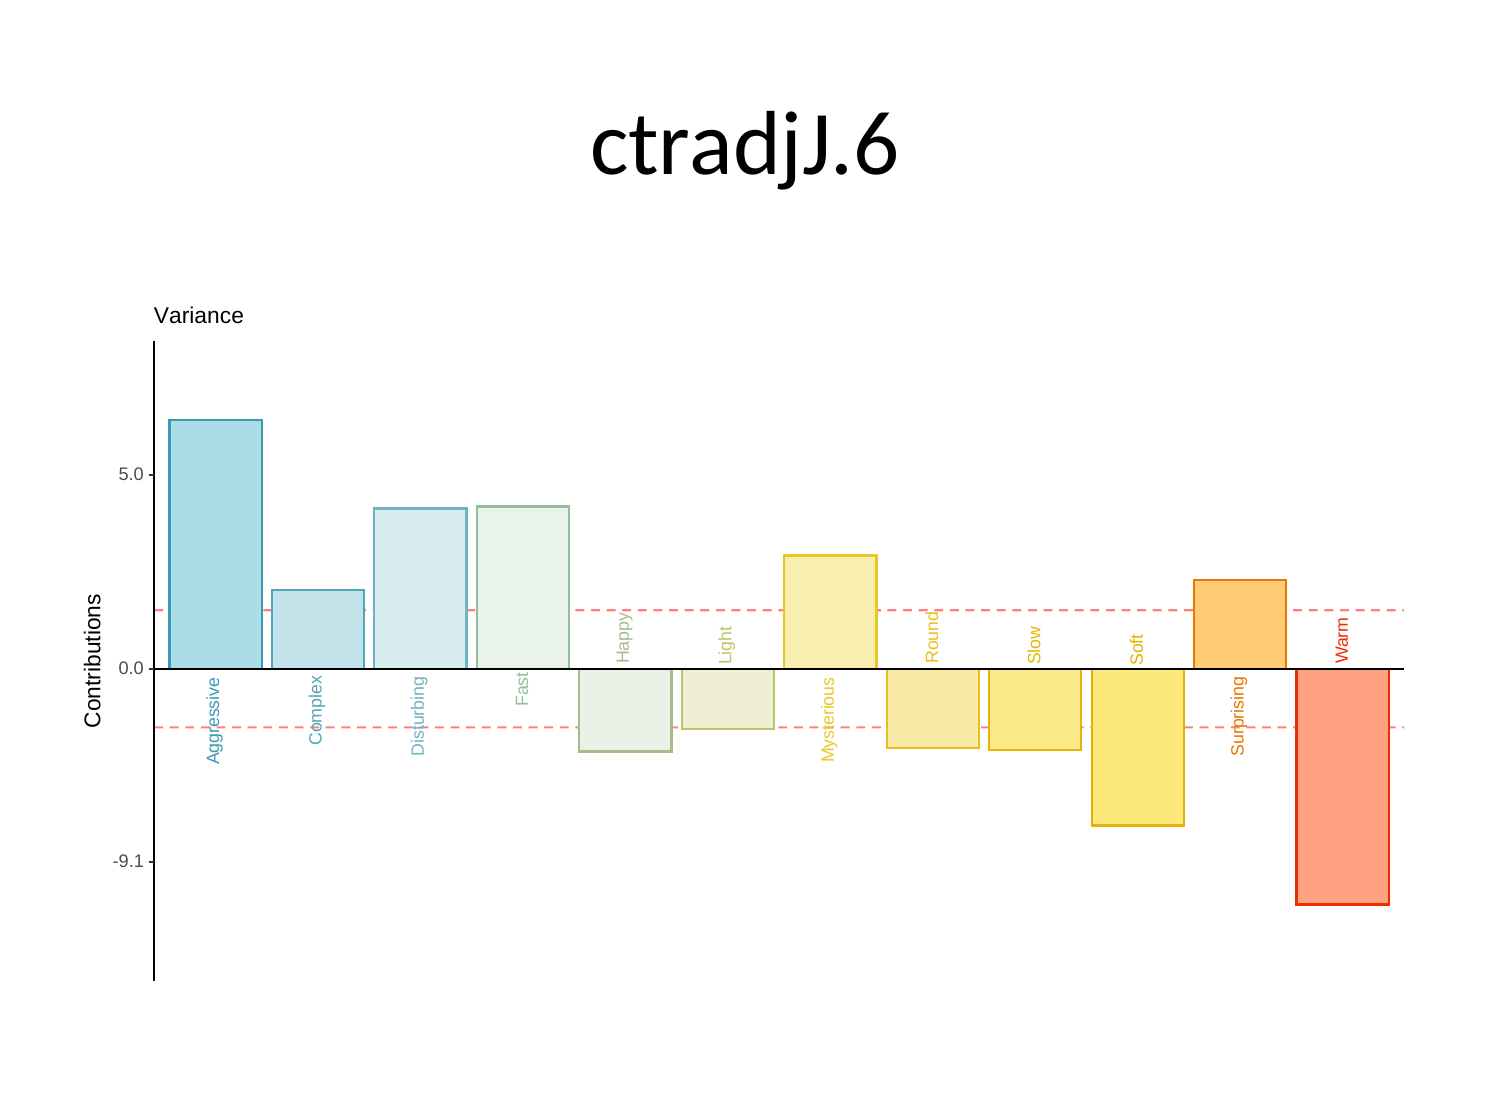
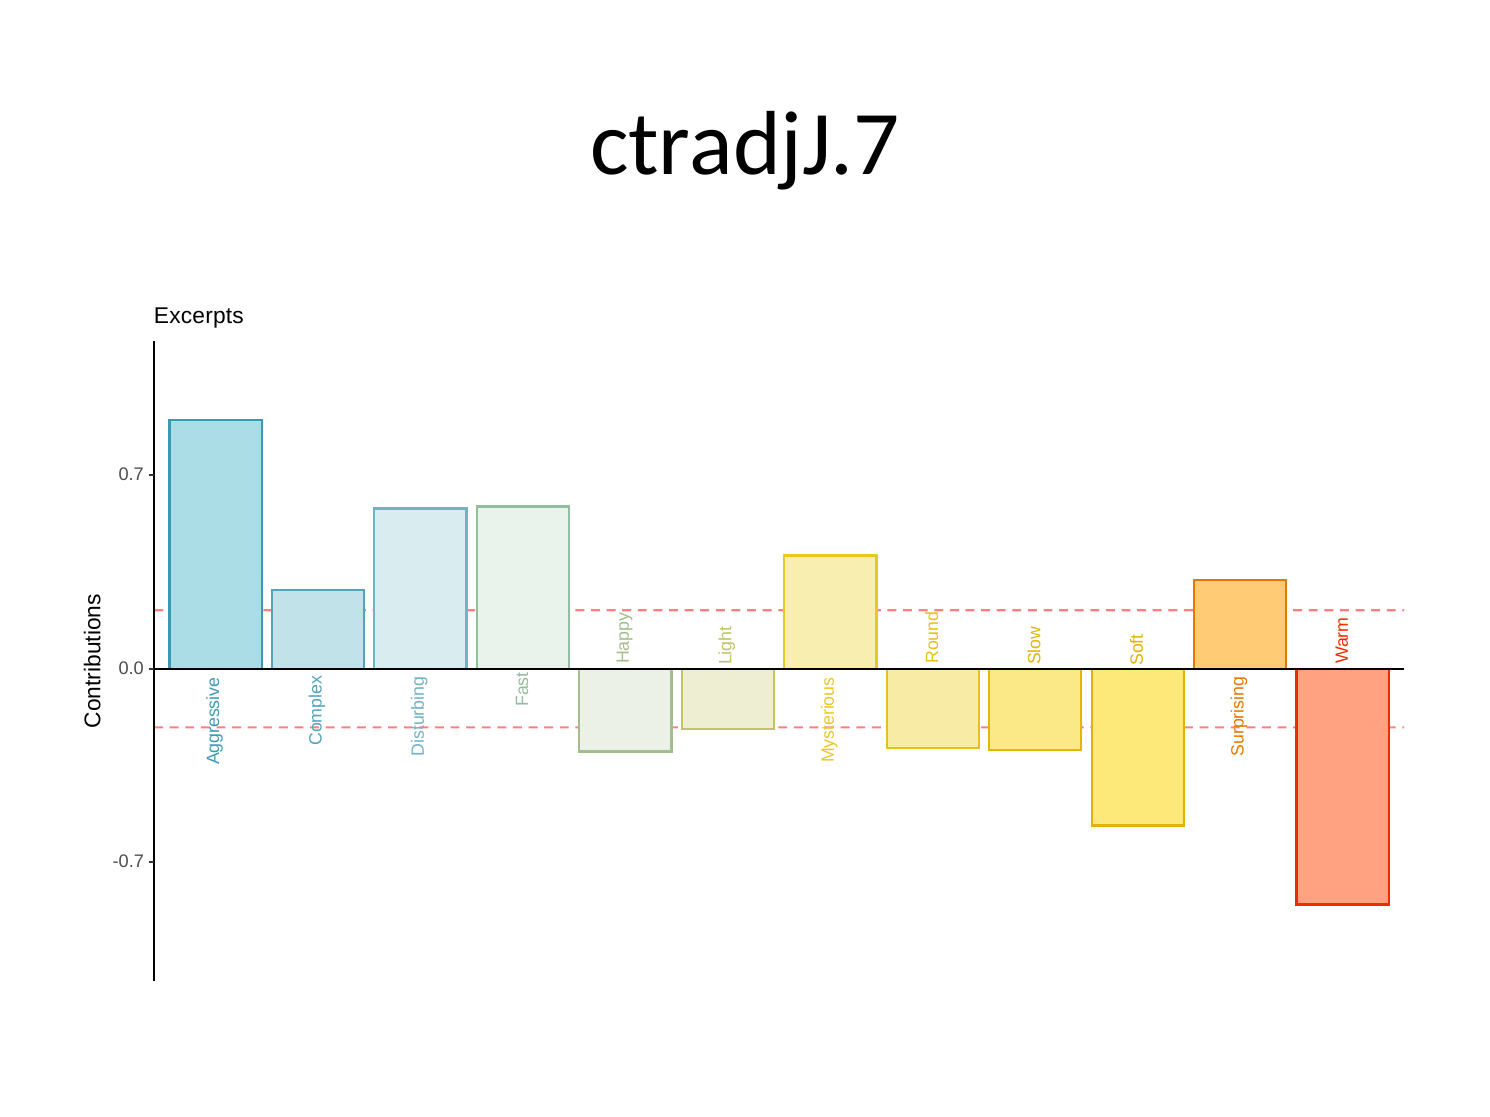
ctradjJ.6: ctradjJ.6 -> ctradjJ.7
Variance: Variance -> Excerpts
5.0: 5.0 -> 0.7
-9.1: -9.1 -> -0.7
